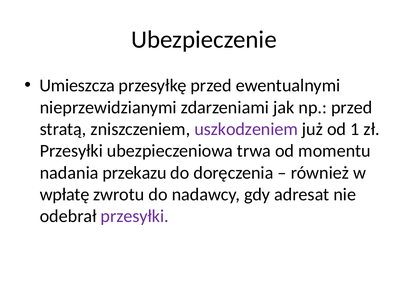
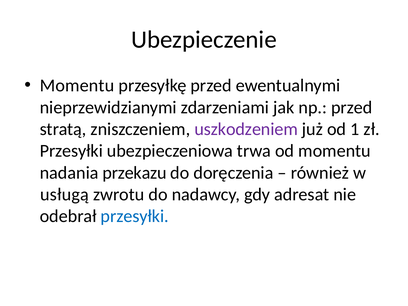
Umieszcza at (77, 86): Umieszcza -> Momentu
wpłatę: wpłatę -> usługą
przesyłki at (135, 216) colour: purple -> blue
